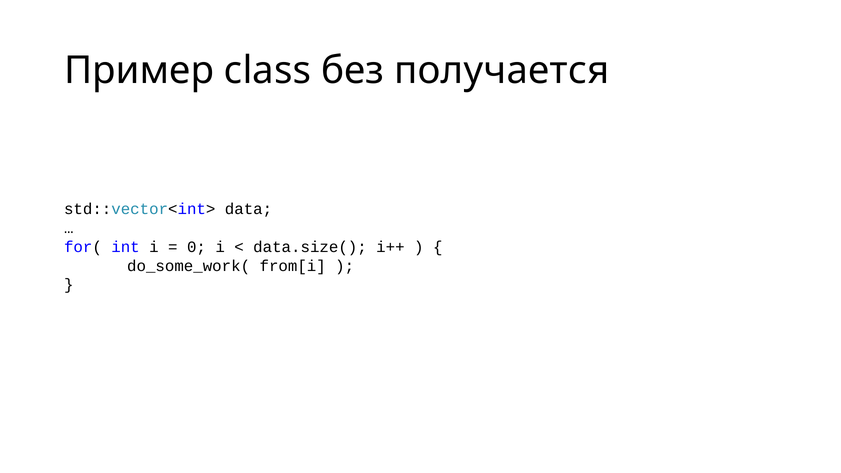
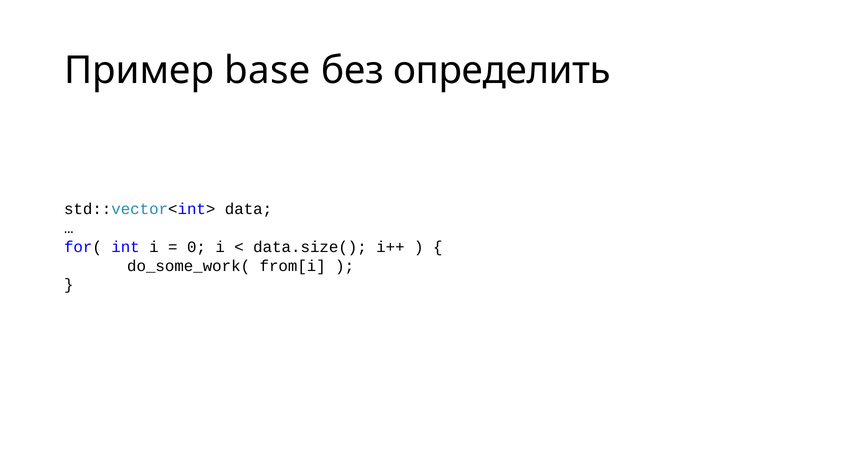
class: class -> base
получается: получается -> определить
